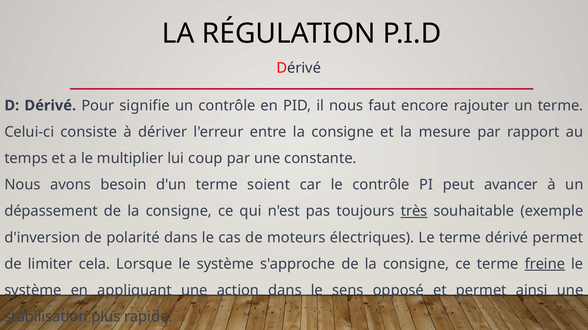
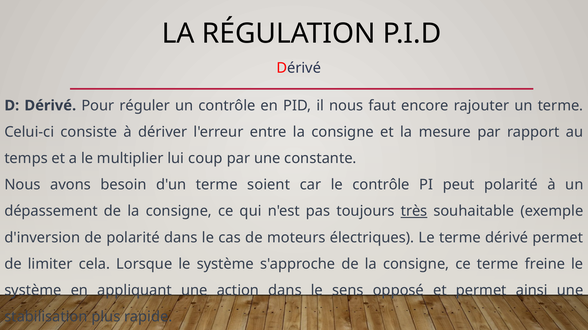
signifie: signifie -> réguler
peut avancer: avancer -> polarité
freine underline: present -> none
